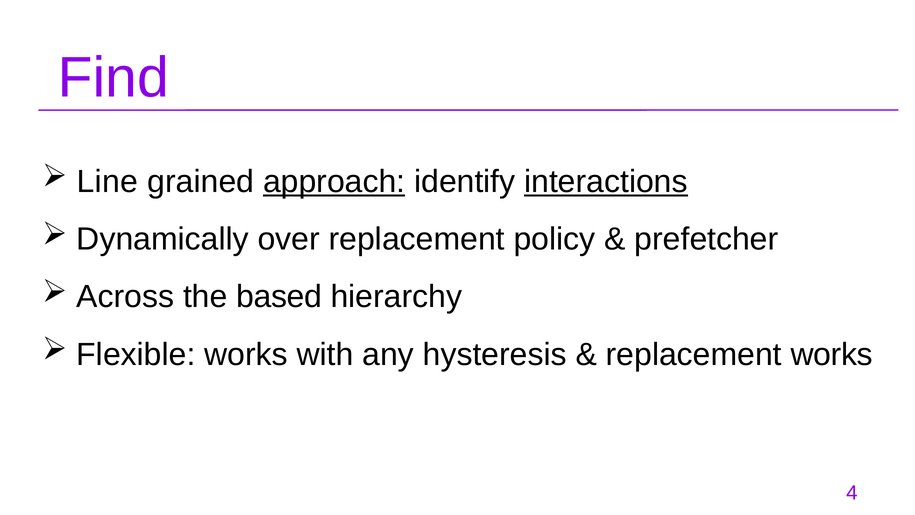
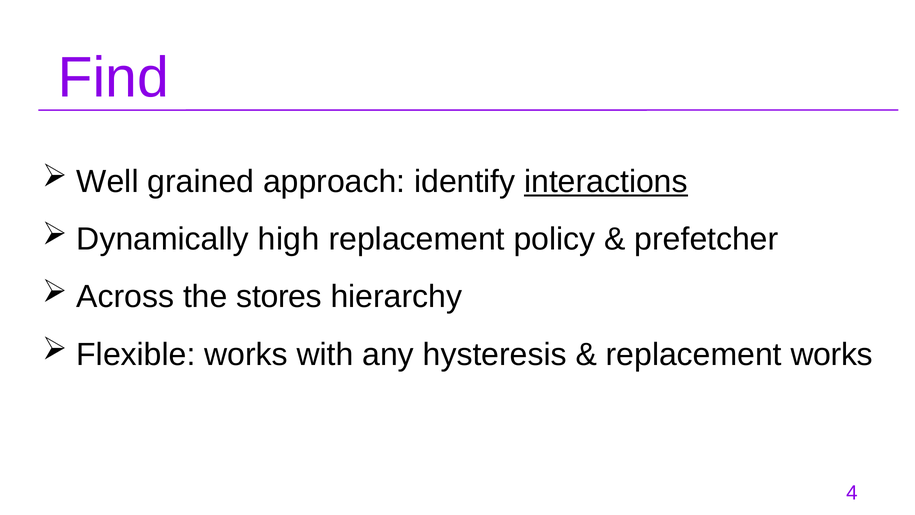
Line: Line -> Well
approach underline: present -> none
over: over -> high
based: based -> stores
